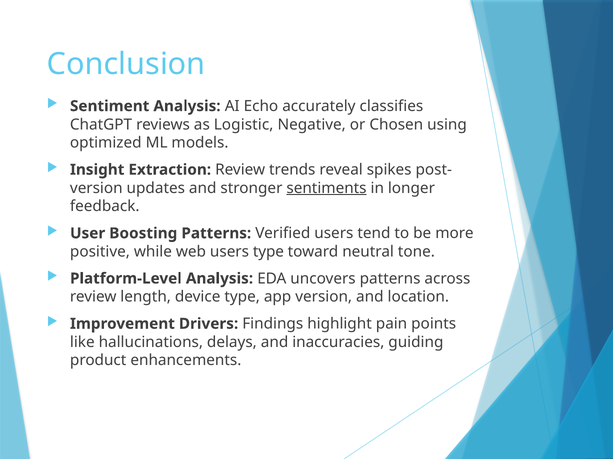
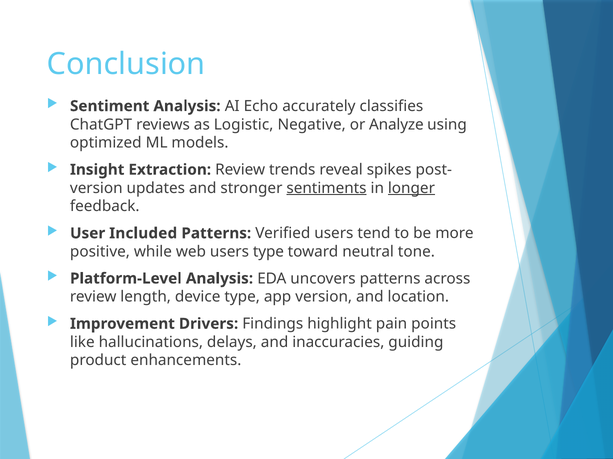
Chosen: Chosen -> Analyze
longer underline: none -> present
Boosting: Boosting -> Included
